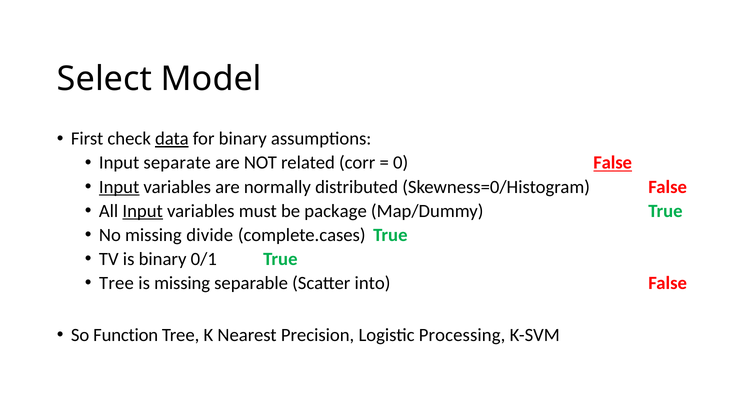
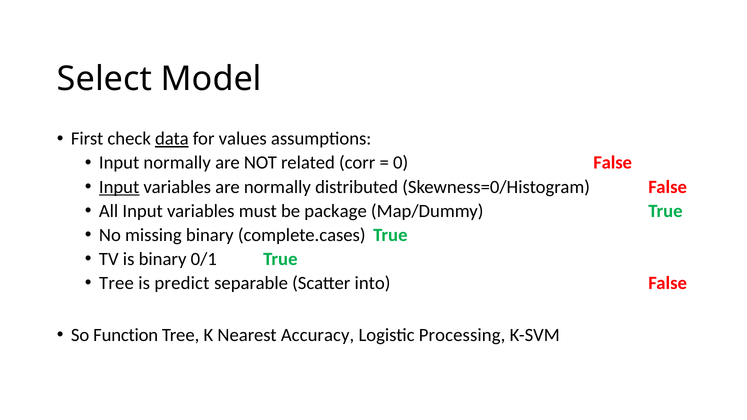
for binary: binary -> values
Input separate: separate -> normally
False at (613, 163) underline: present -> none
Input at (143, 211) underline: present -> none
missing divide: divide -> binary
is missing: missing -> predict
Precision: Precision -> Accuracy
